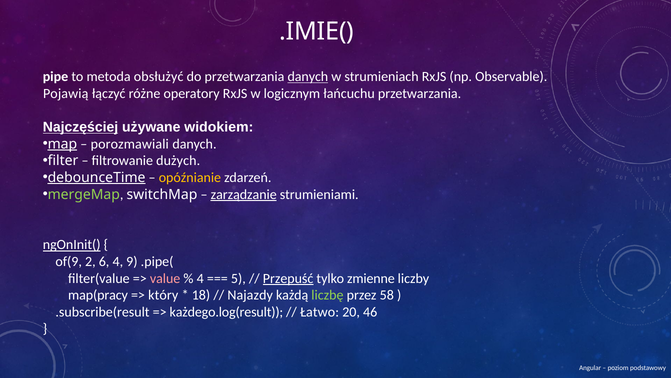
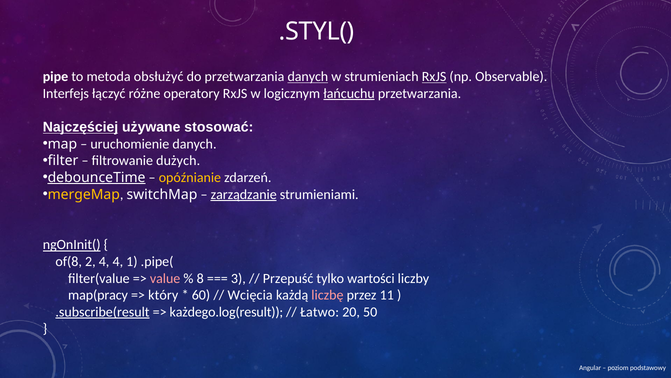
.IMIE(: .IMIE( -> .STYL(
RxJS at (434, 77) underline: none -> present
Pojawią: Pojawią -> Interfejs
łańcuchu underline: none -> present
widokiem: widokiem -> stosować
map underline: present -> none
porozmawiali: porozmawiali -> uruchomienie
mergeMap colour: light green -> yellow
of(9: of(9 -> of(8
2 6: 6 -> 4
9: 9 -> 1
4 at (200, 278): 4 -> 8
5: 5 -> 3
Przepuść underline: present -> none
zmienne: zmienne -> wartości
18: 18 -> 60
Najazdy: Najazdy -> Wcięcia
liczbę colour: light green -> pink
58: 58 -> 11
.subscribe(result underline: none -> present
46: 46 -> 50
